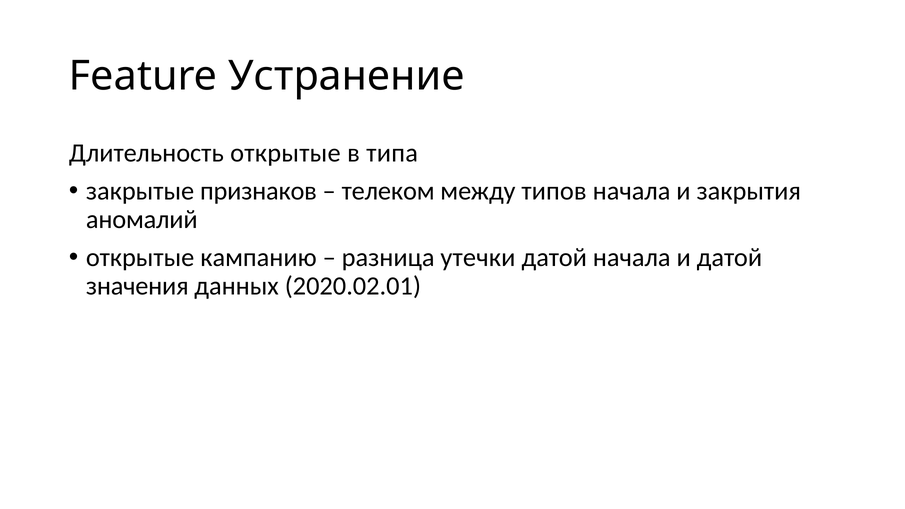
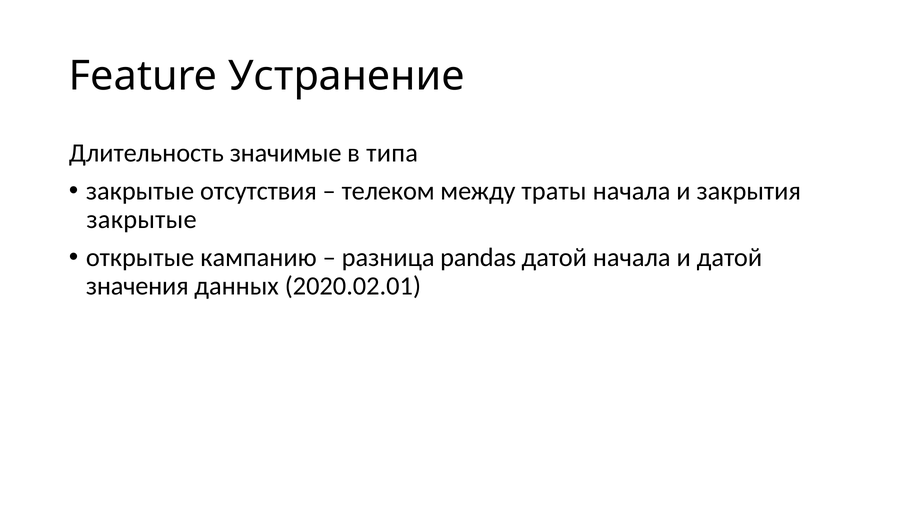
Длительность открытые: открытые -> значимые
признаков: признаков -> отсутствия
типов: типов -> траты
аномалий at (142, 219): аномалий -> закрытые
утечки: утечки -> pandas
